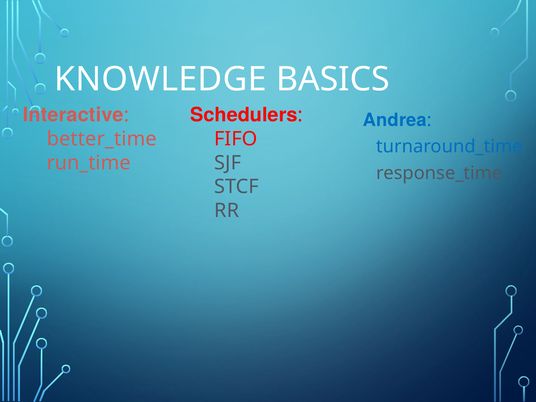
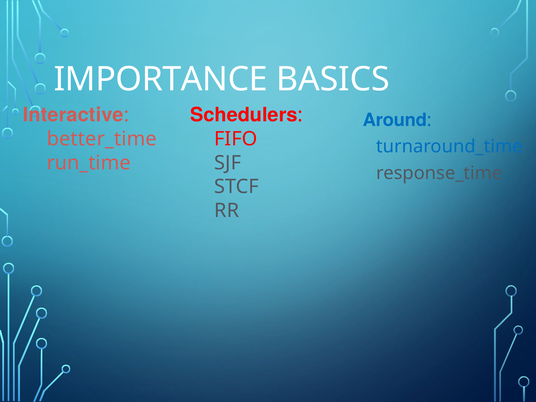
KNOWLEDGE: KNOWLEDGE -> IMPORTANCE
Andrea: Andrea -> Around
